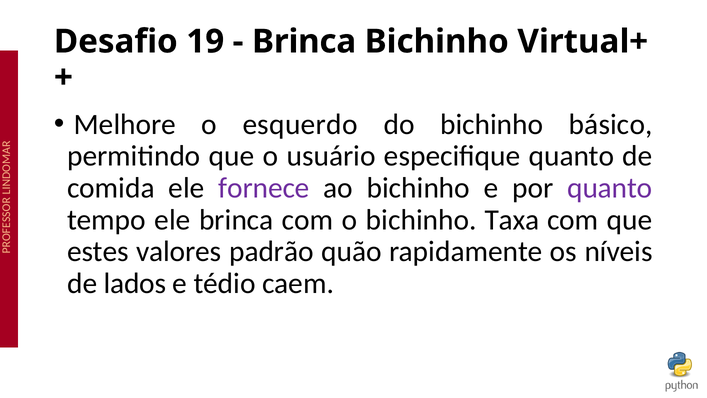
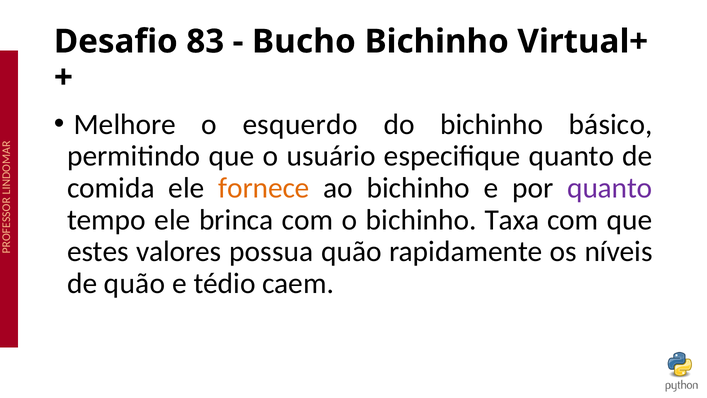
19: 19 -> 83
Brinca at (304, 42): Brinca -> Bucho
fornece colour: purple -> orange
padrão: padrão -> possua
de lados: lados -> quão
